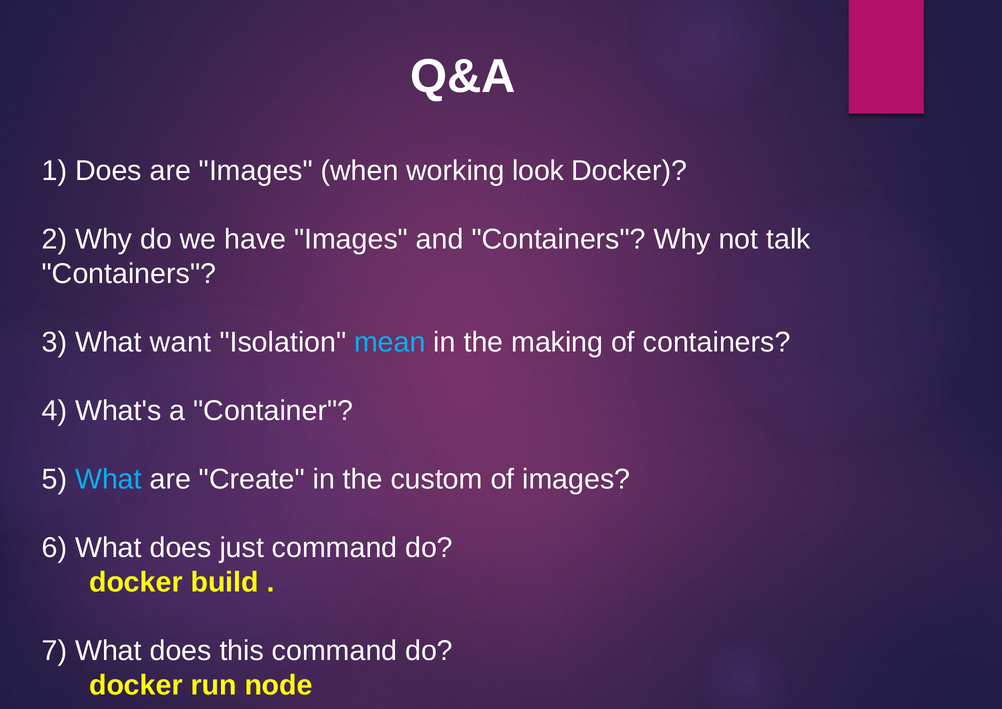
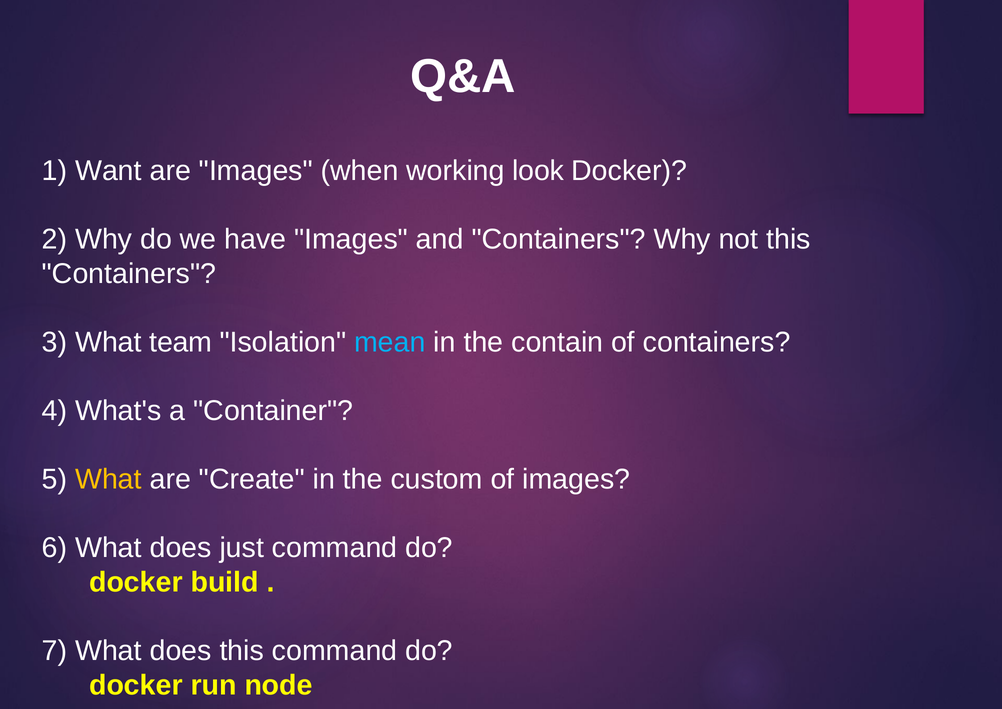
1 Does: Does -> Want
not talk: talk -> this
want: want -> team
making: making -> contain
What at (108, 479) colour: light blue -> yellow
